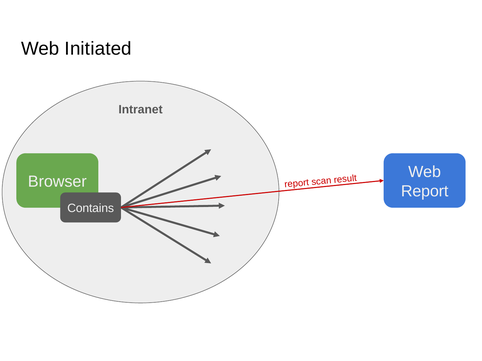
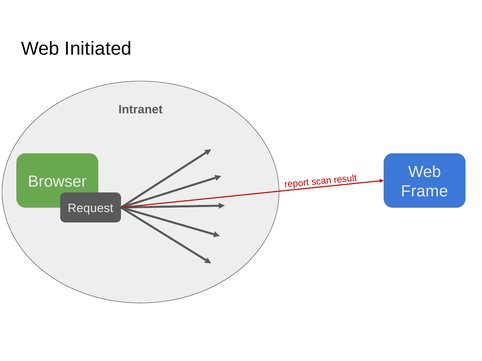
Report at (425, 191): Report -> Frame
Contains: Contains -> Request
